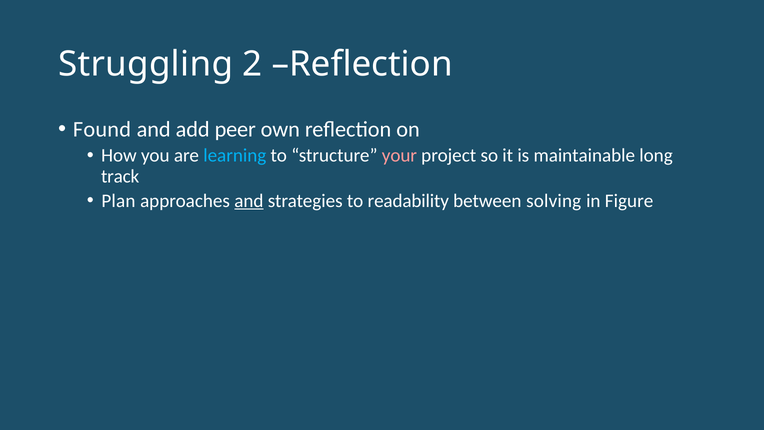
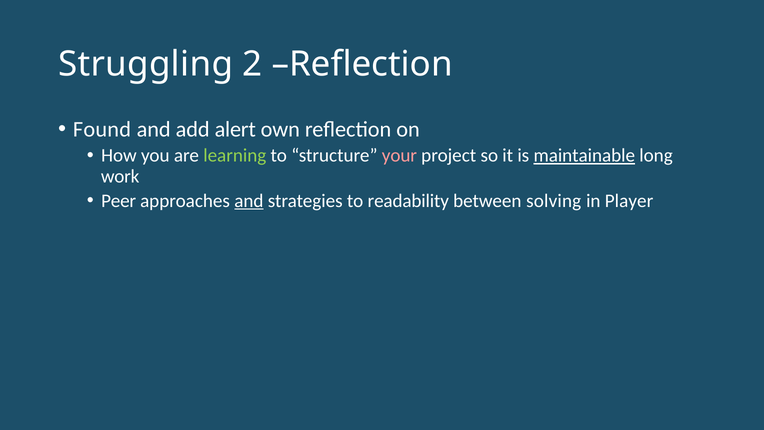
peer: peer -> alert
learning colour: light blue -> light green
maintainable underline: none -> present
track: track -> work
Plan: Plan -> Peer
Figure: Figure -> Player
